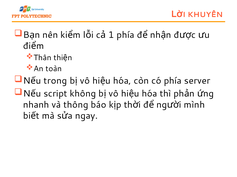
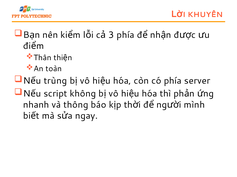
1: 1 -> 3
trong: trong -> trùng
